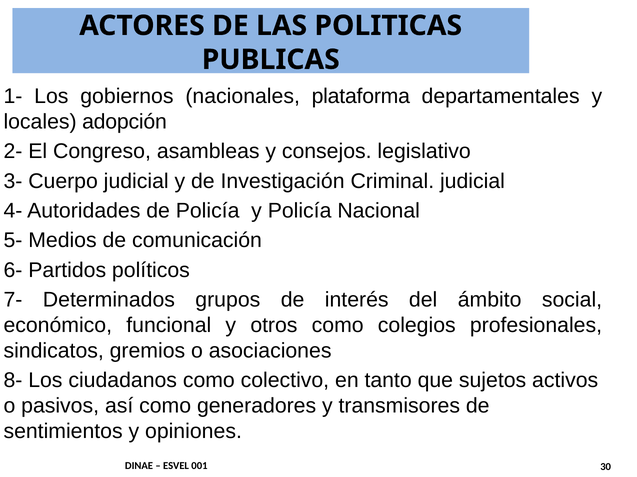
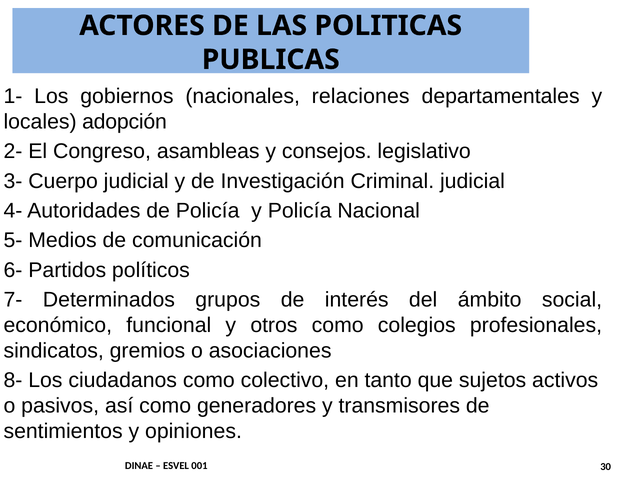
plataforma: plataforma -> relaciones
